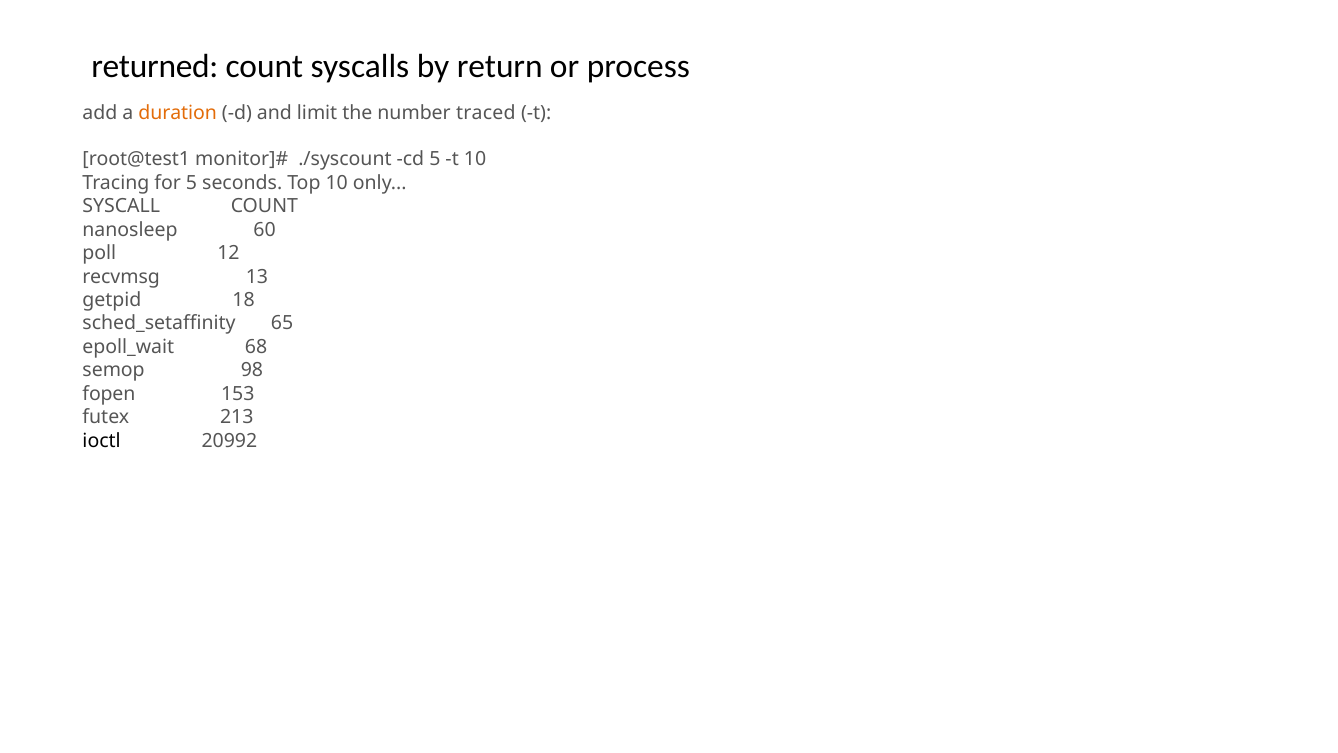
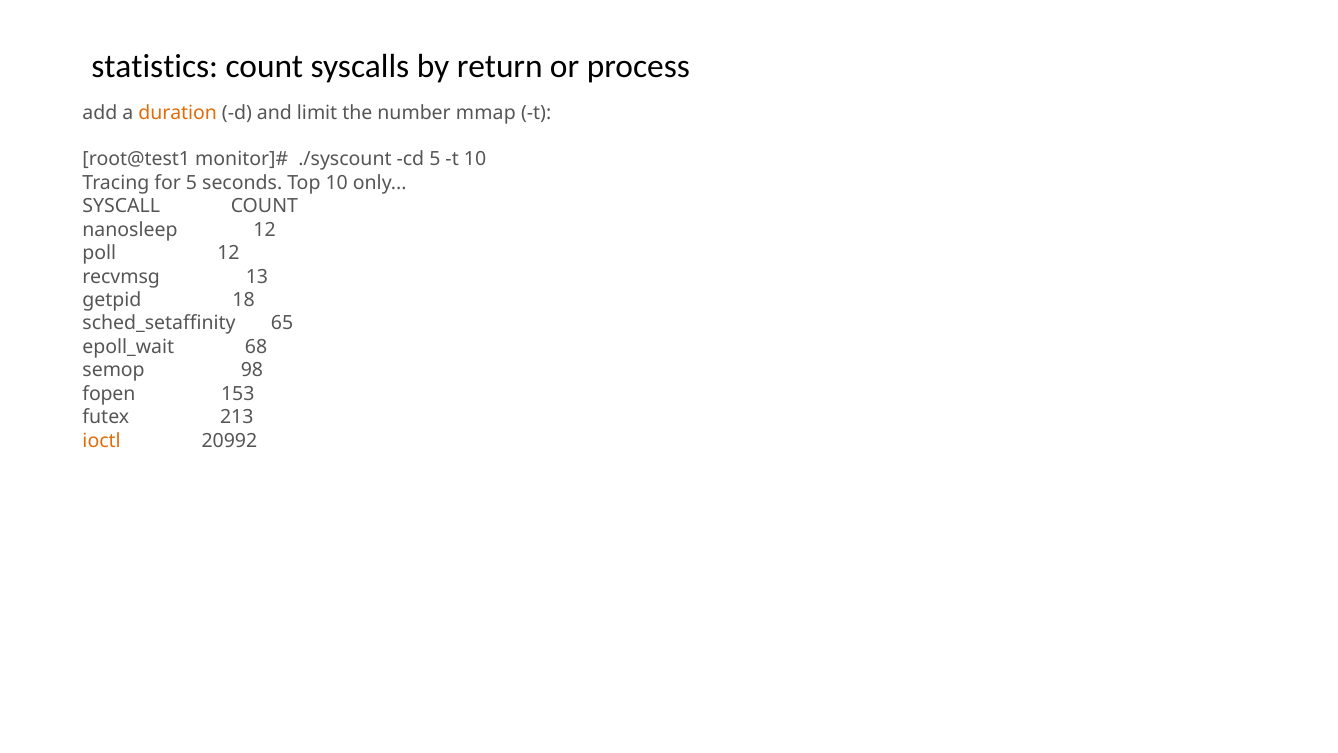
returned: returned -> statistics
traced: traced -> mmap
nanosleep 60: 60 -> 12
ioctl colour: black -> orange
